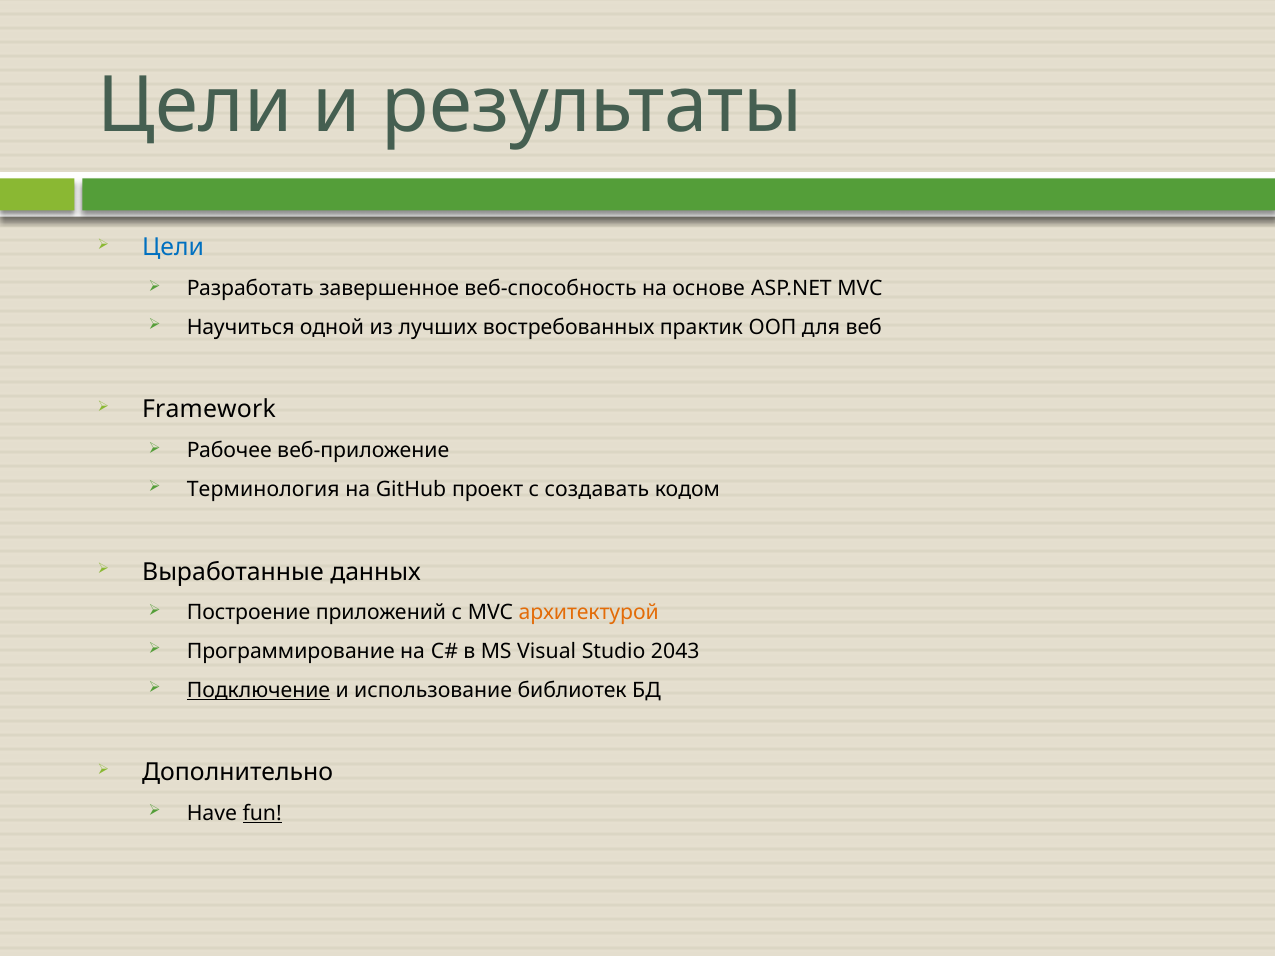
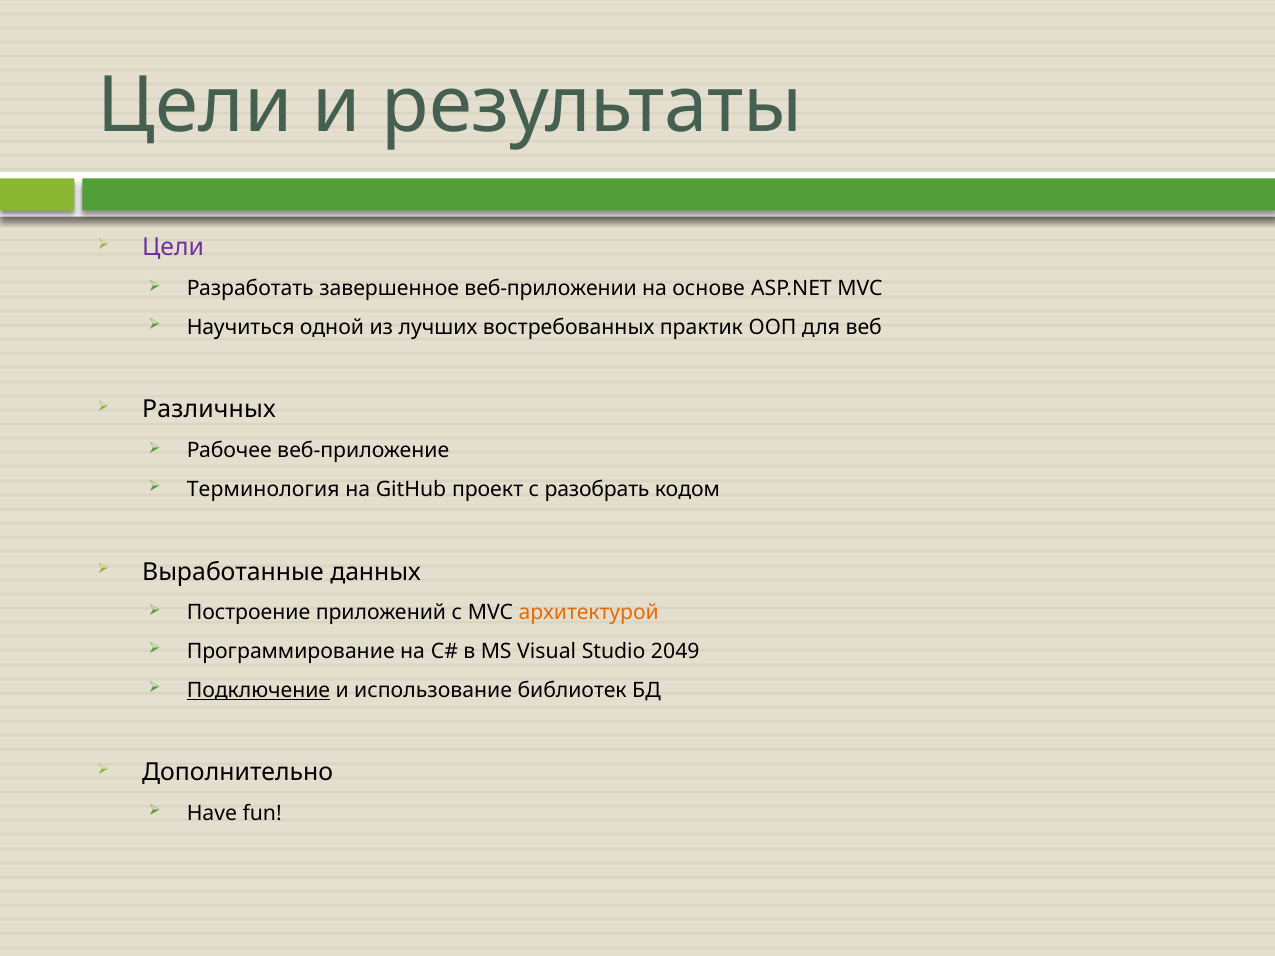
Цели at (173, 248) colour: blue -> purple
веб-способность: веб-способность -> веб-приложении
Framework: Framework -> Различных
создавать: создавать -> разобрать
2043: 2043 -> 2049
fun underline: present -> none
